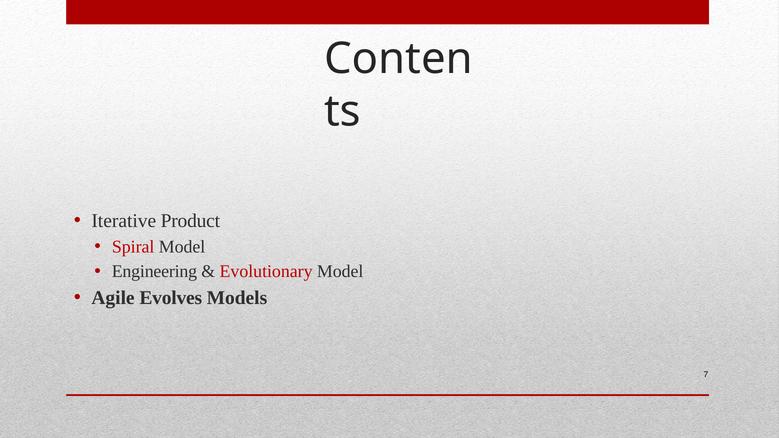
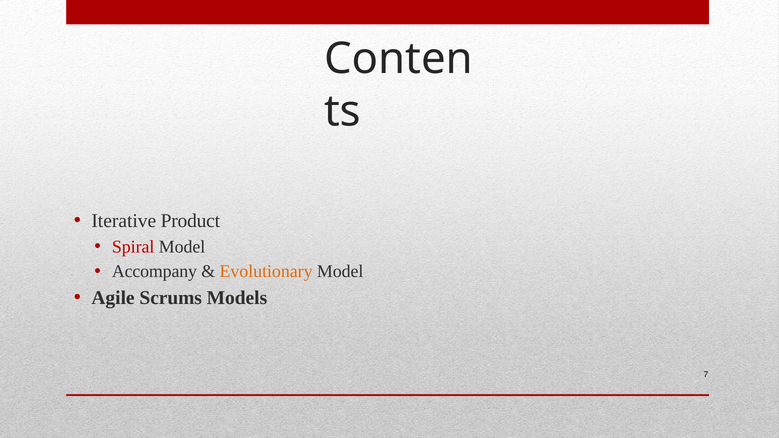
Engineering: Engineering -> Accompany
Evolutionary colour: red -> orange
Evolves: Evolves -> Scrums
